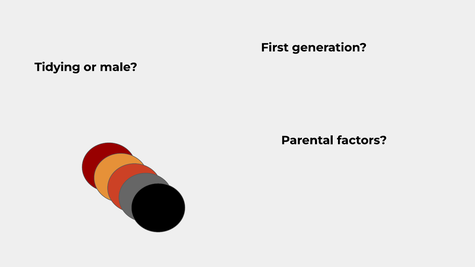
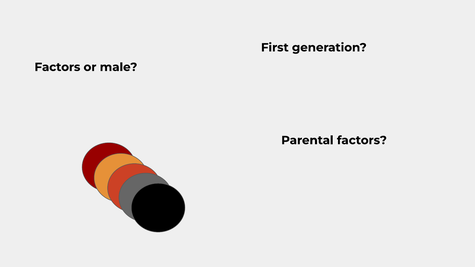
Tidying at (57, 67): Tidying -> Factors
